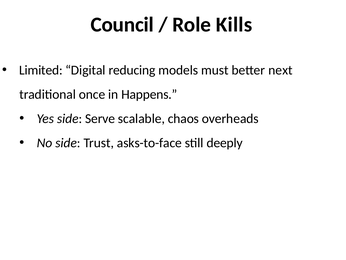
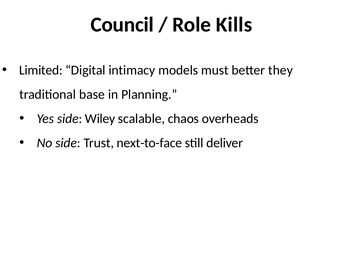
reducing: reducing -> intimacy
next: next -> they
once: once -> base
Happens: Happens -> Planning
Serve: Serve -> Wiley
asks-to-face: asks-to-face -> next-to-face
deeply: deeply -> deliver
